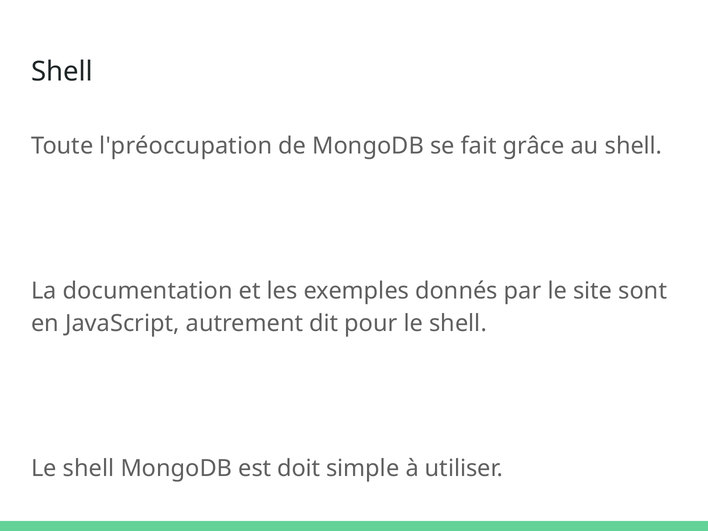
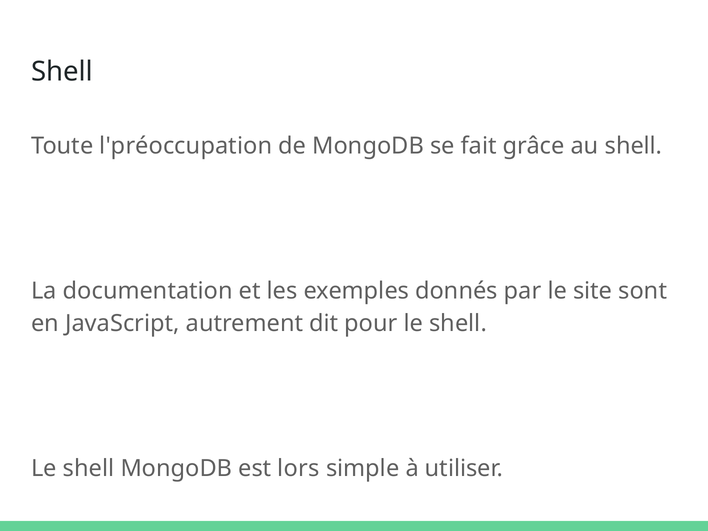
doit: doit -> lors
